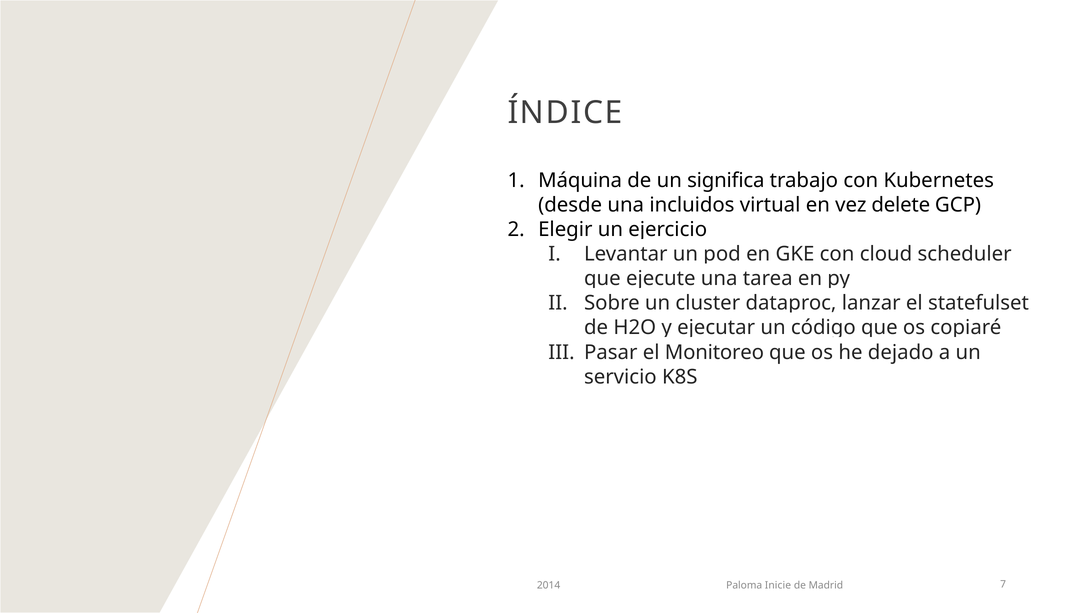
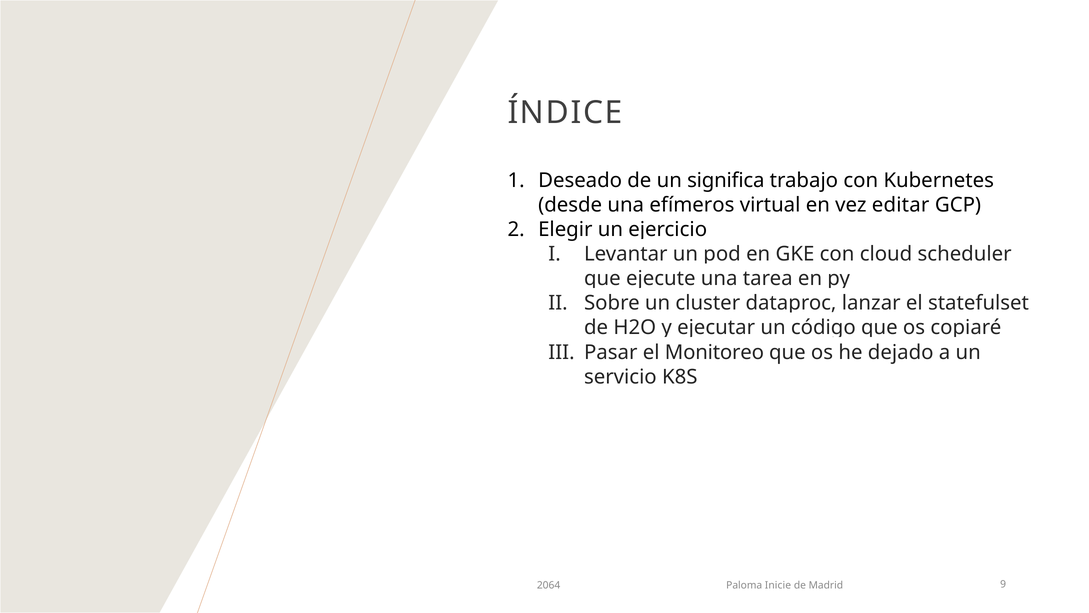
Máquina: Máquina -> Deseado
incluidos: incluidos -> efímeros
delete: delete -> editar
2014: 2014 -> 2064
7: 7 -> 9
